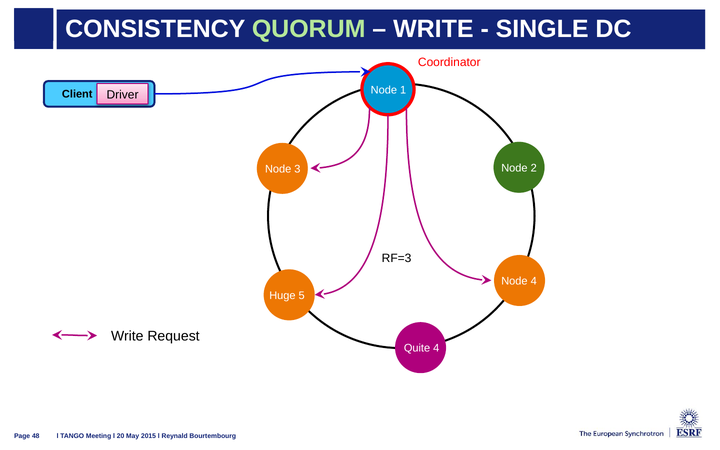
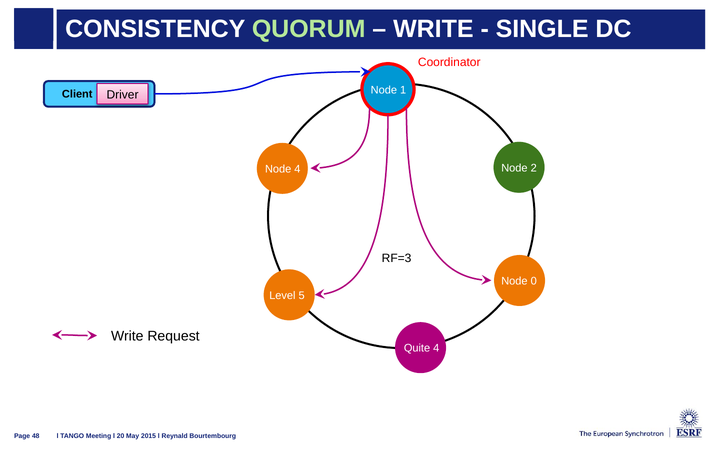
Node 3: 3 -> 4
Node 4: 4 -> 0
Huge: Huge -> Level
